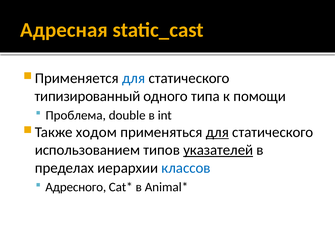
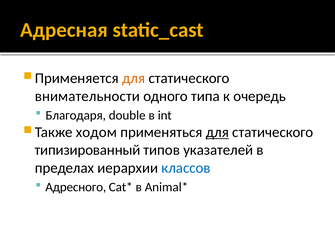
для at (134, 78) colour: blue -> orange
типизированный: типизированный -> внимательности
помощи: помощи -> очередь
Проблема: Проблема -> Благодаря
использованием: использованием -> типизированный
указателей underline: present -> none
